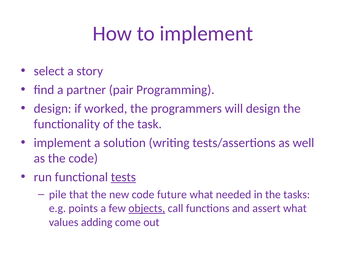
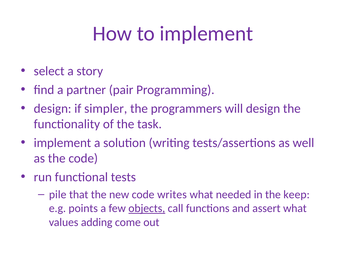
worked: worked -> simpler
tests underline: present -> none
future: future -> writes
tasks: tasks -> keep
